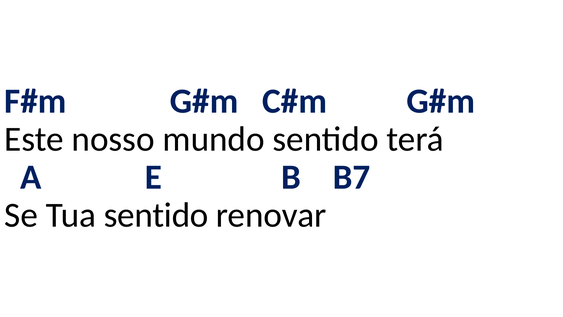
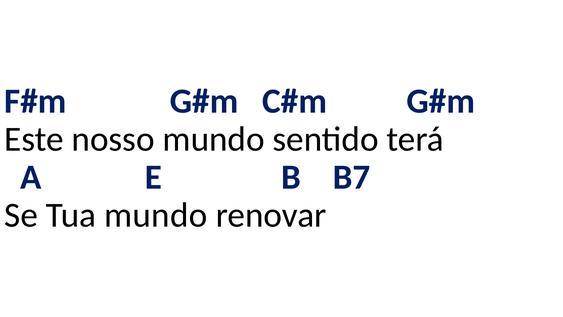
Tua sentido: sentido -> mundo
